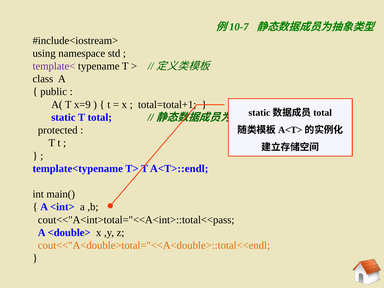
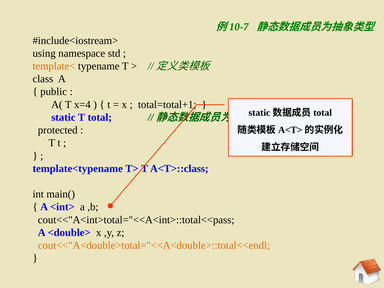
template< colour: purple -> orange
x=9: x=9 -> x=4
A<T>::endl: A<T>::endl -> A<T>::class
